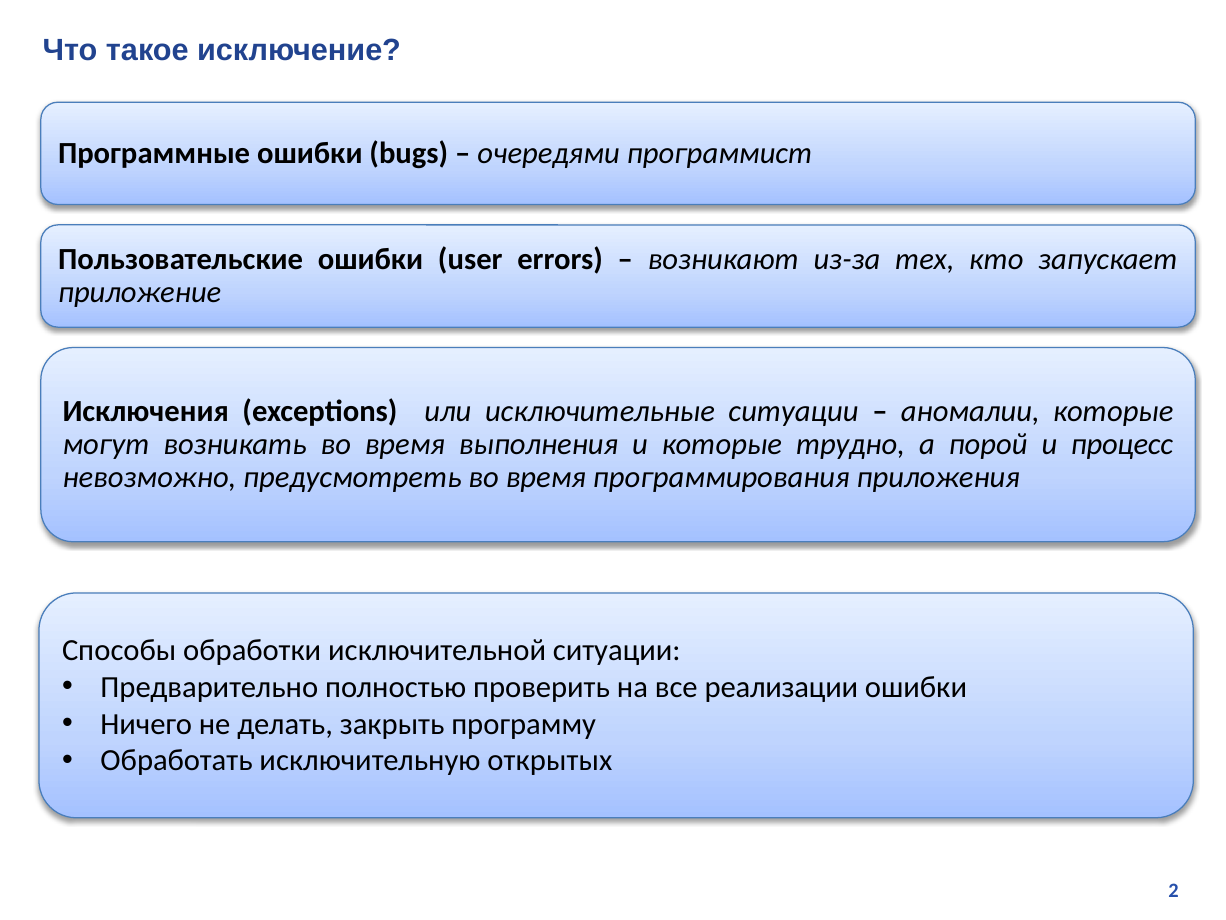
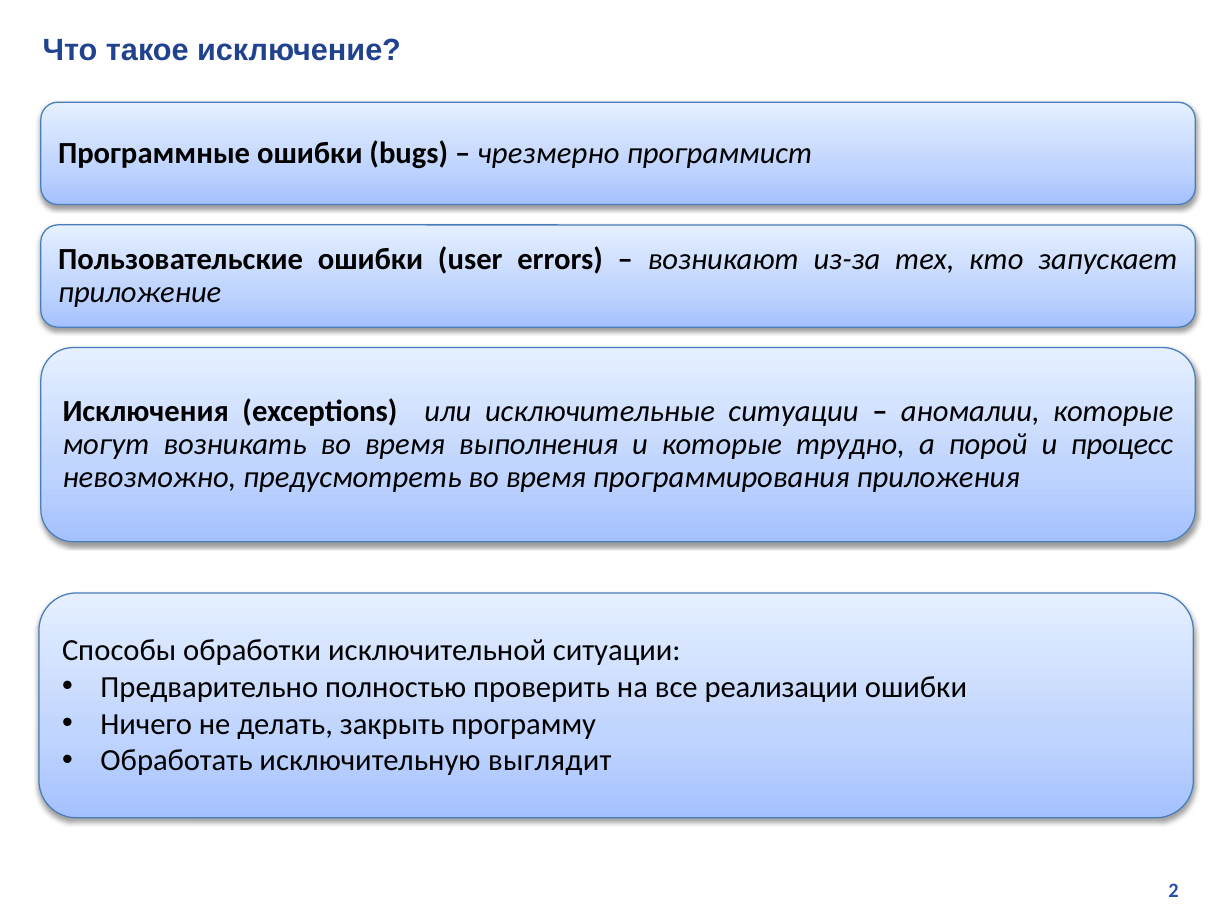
очередями: очередями -> чрезмерно
открытых: открытых -> выглядит
